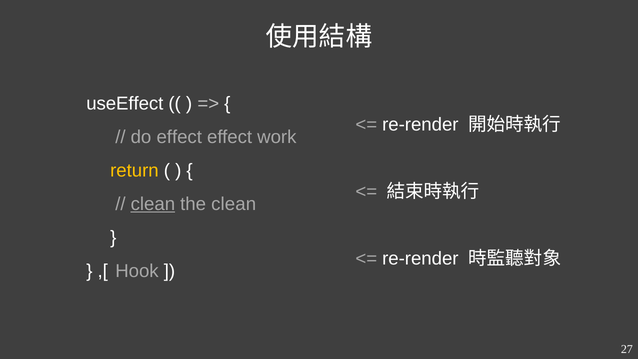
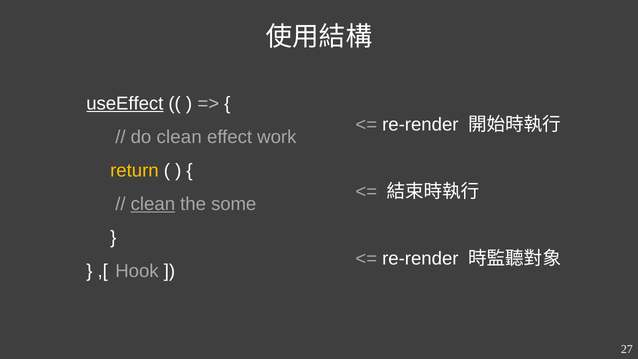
useEffect underline: none -> present
do effect: effect -> clean
the clean: clean -> some
